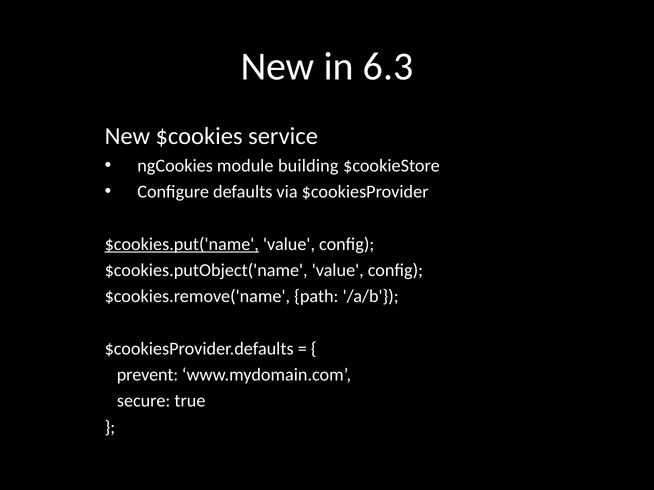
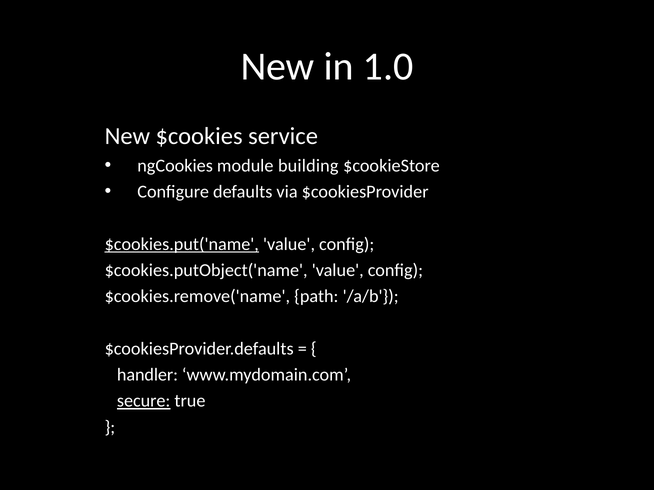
6.3: 6.3 -> 1.0
prevent: prevent -> handler
secure underline: none -> present
